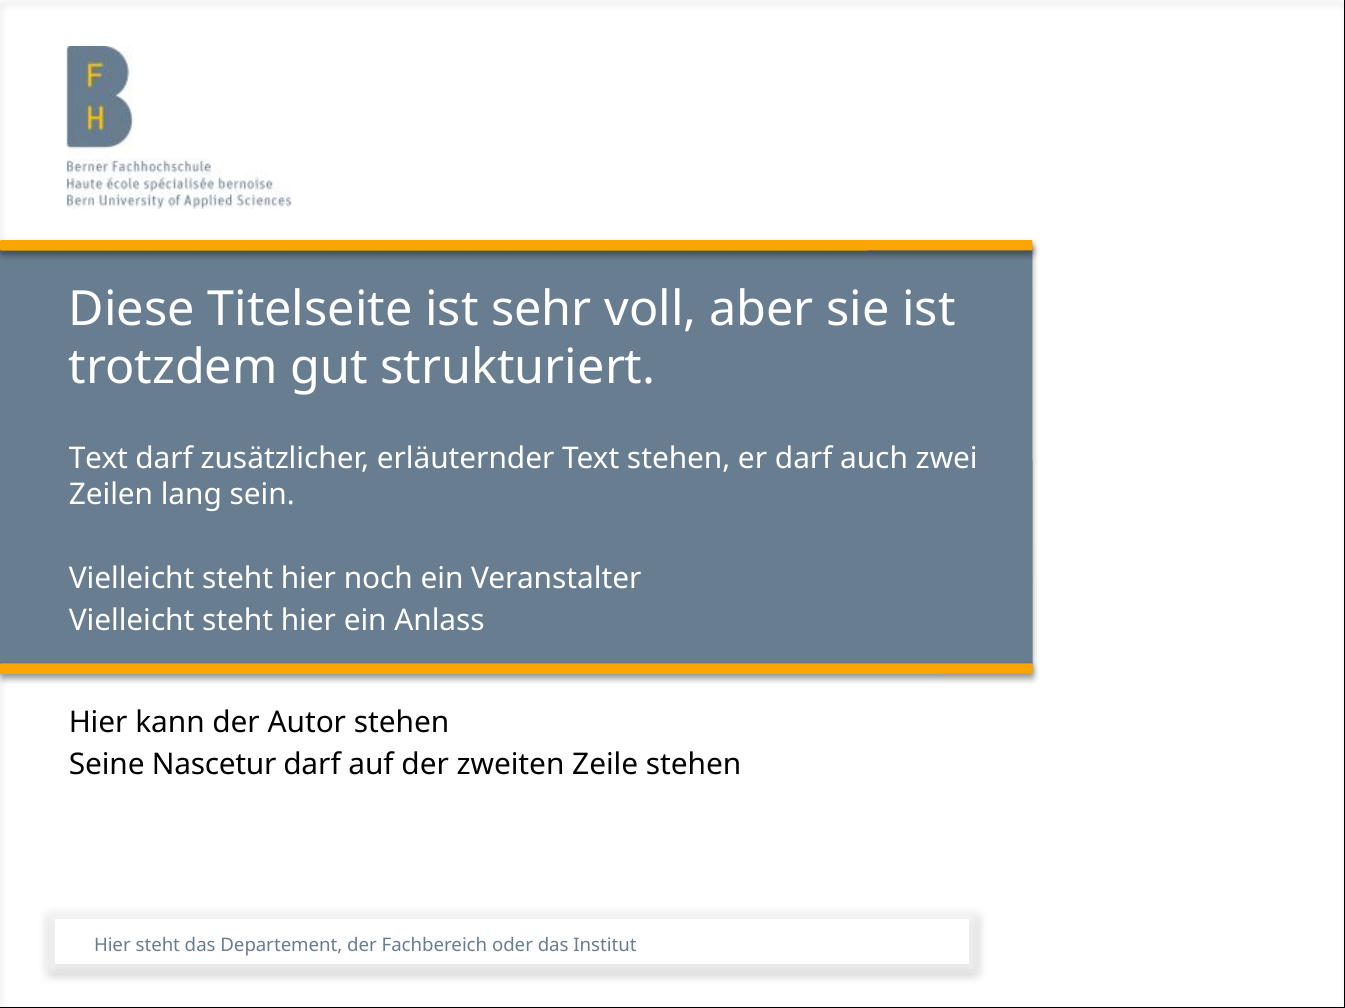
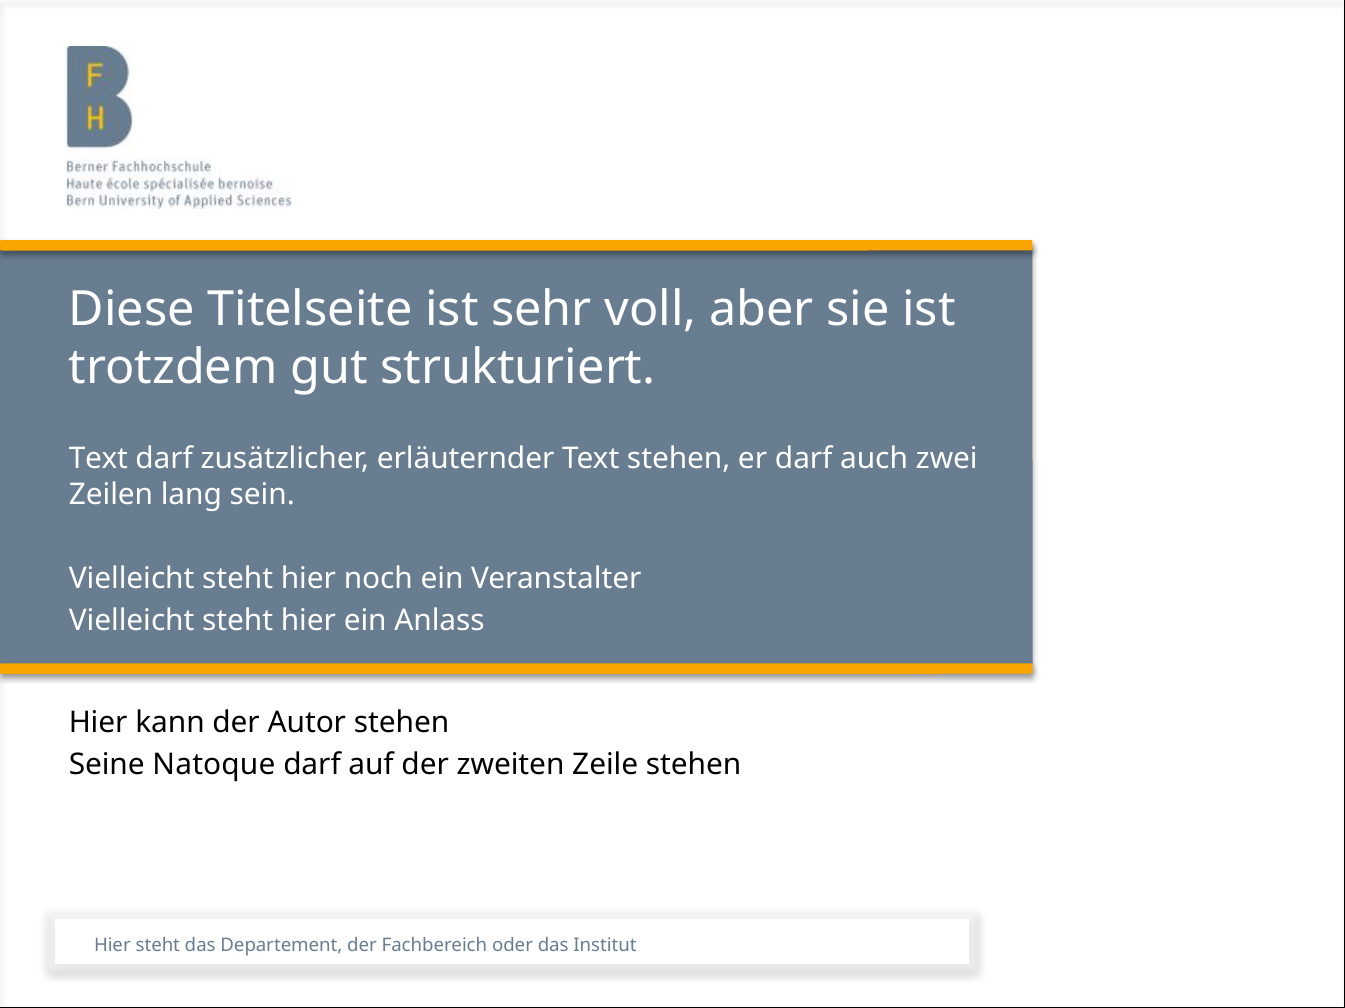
Nascetur: Nascetur -> Natoque
